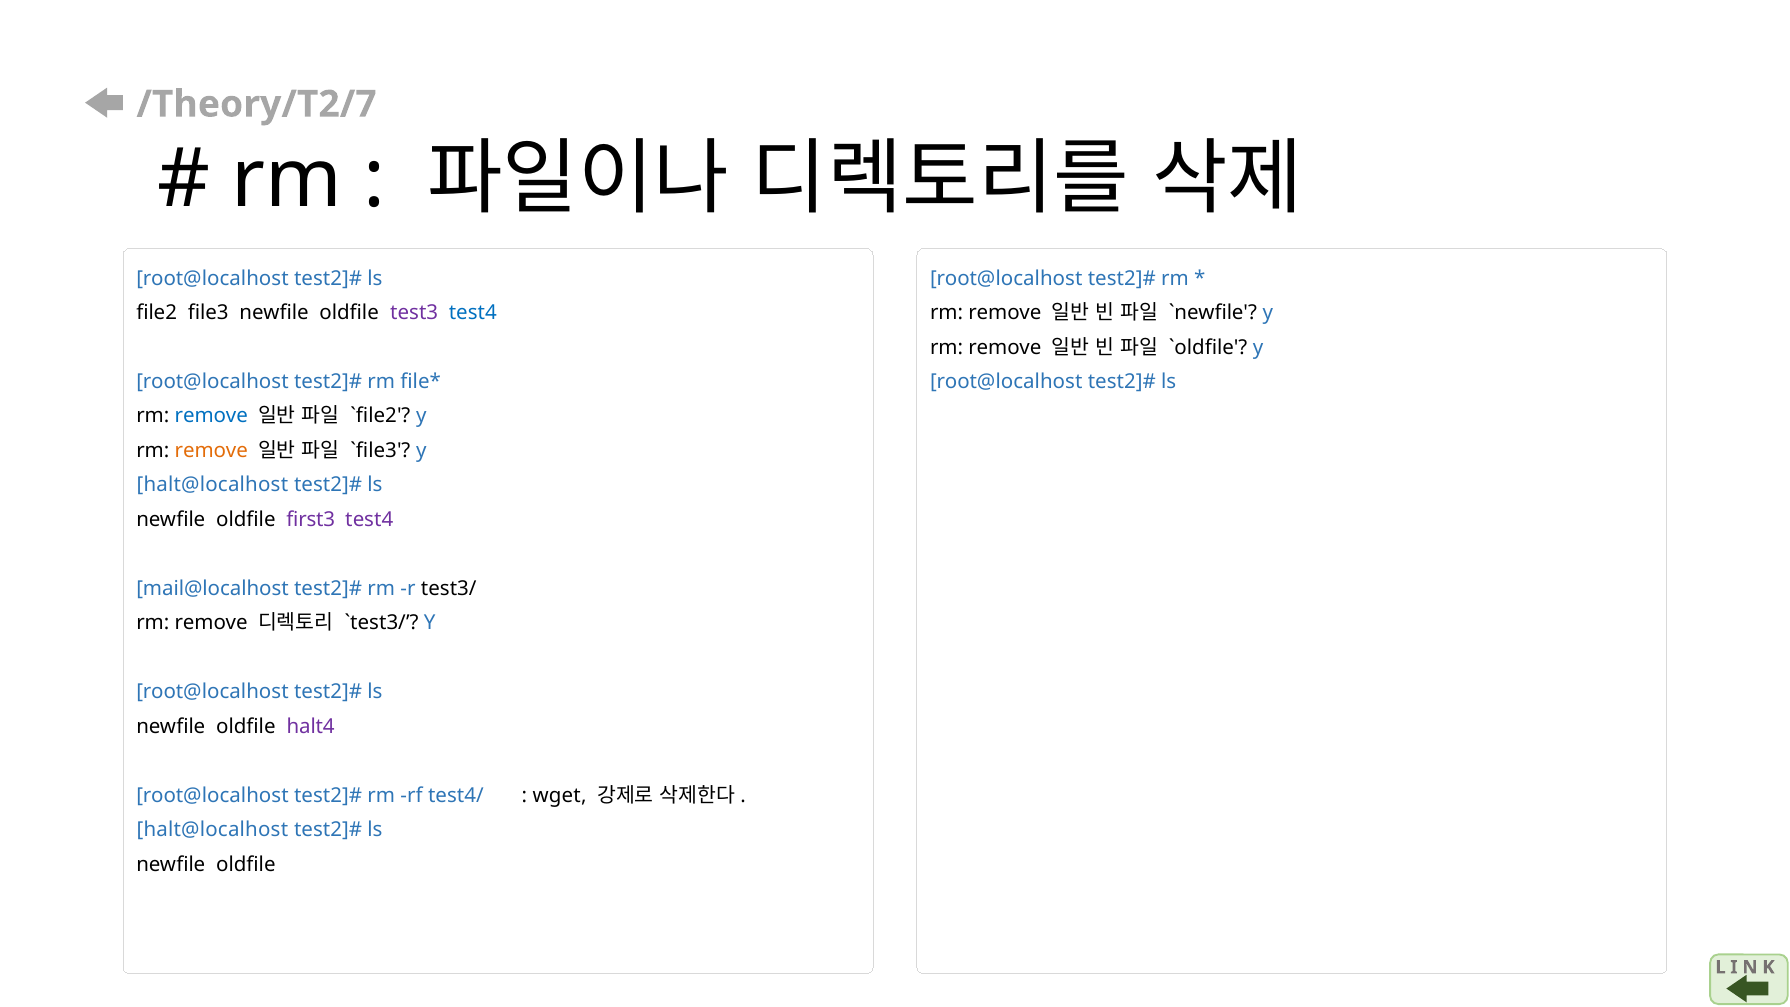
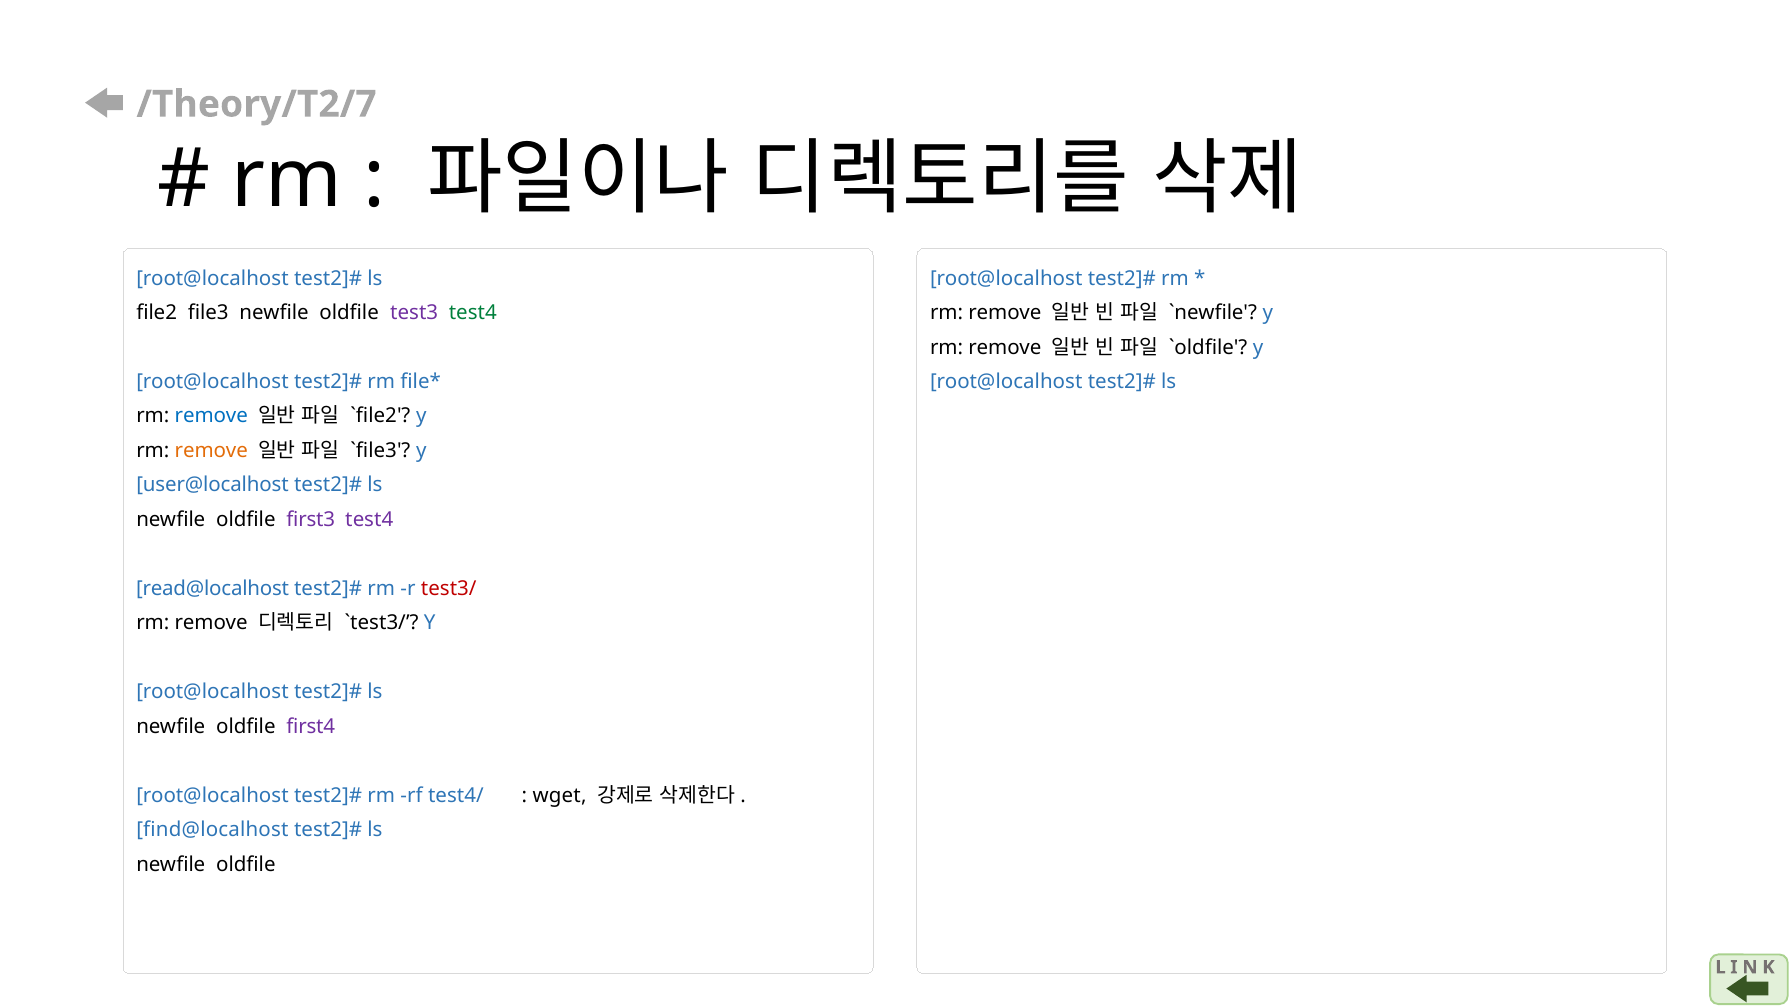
test4 at (473, 313) colour: blue -> green
halt@localhost at (212, 485): halt@localhost -> user@localhost
mail@localhost: mail@localhost -> read@localhost
test3/ colour: black -> red
halt4: halt4 -> first4
halt@localhost at (212, 830): halt@localhost -> find@localhost
